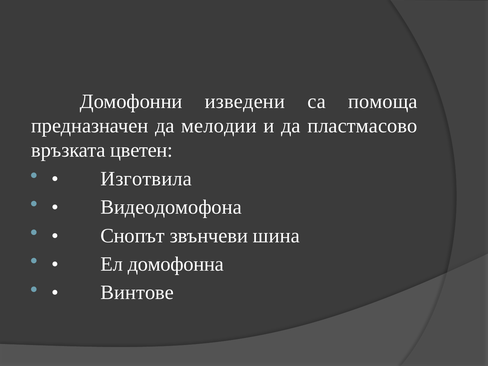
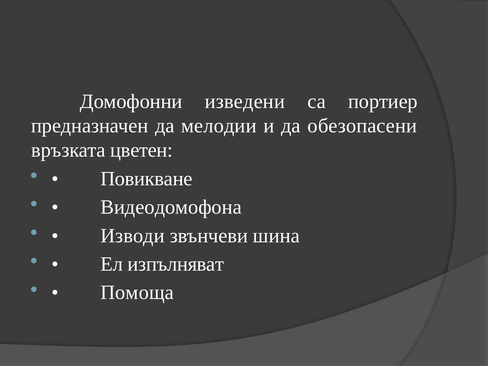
помоща: помоща -> портиер
пластмасово: пластмасово -> обезопасени
Изготвила: Изготвила -> Повикване
Снопът: Снопът -> Изводи
домофонна: домофонна -> изпълняват
Винтове: Винтове -> Помоща
